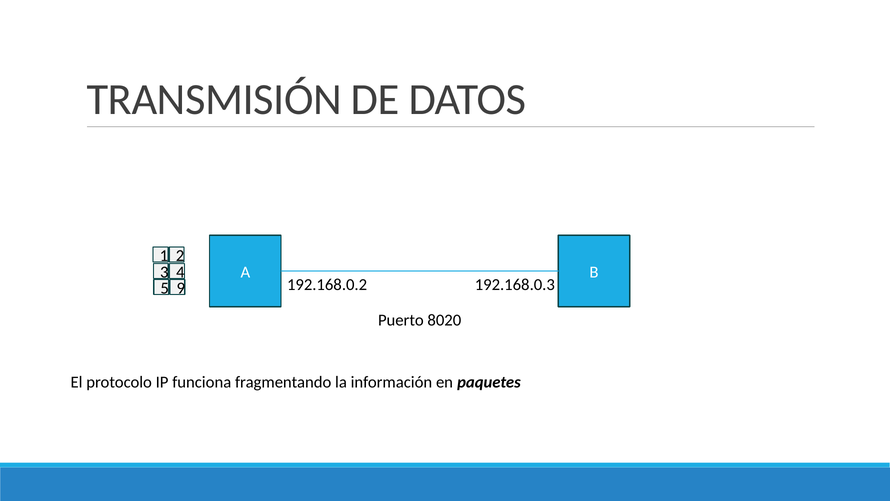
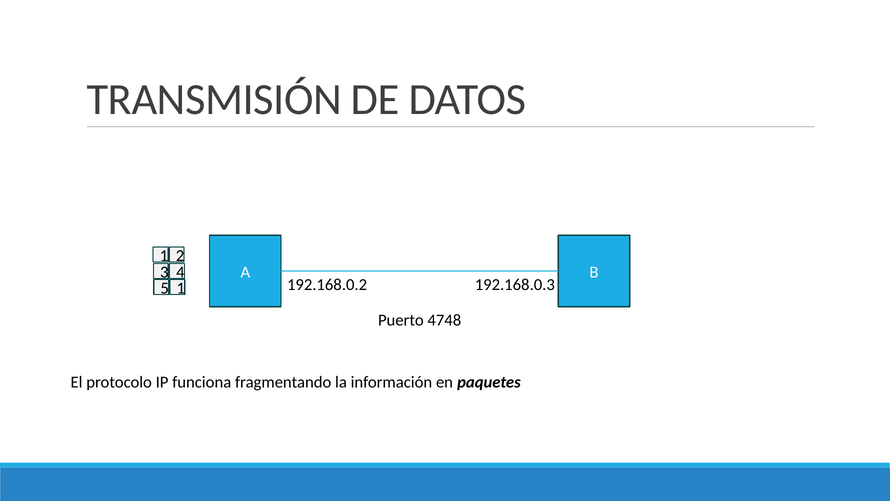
5 9: 9 -> 1
8020: 8020 -> 4748
